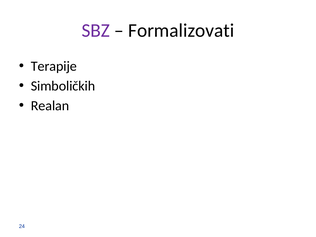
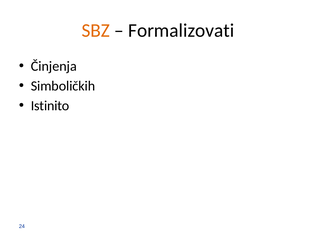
SBZ colour: purple -> orange
Terapije: Terapije -> Činjenja
Realan: Realan -> Istinito
